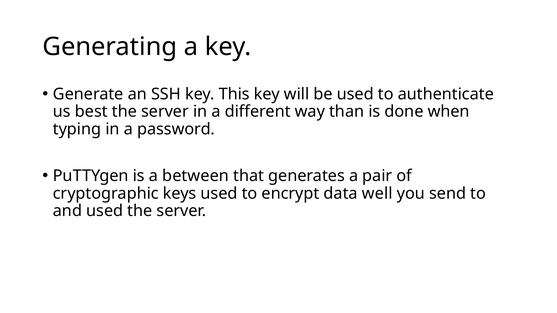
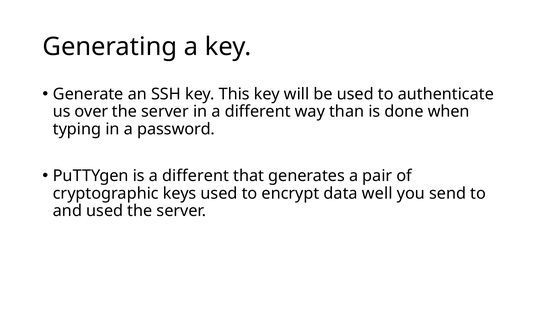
best: best -> over
is a between: between -> different
